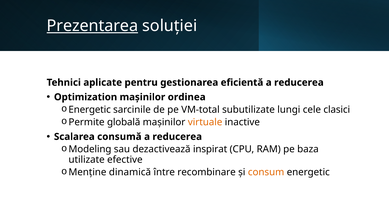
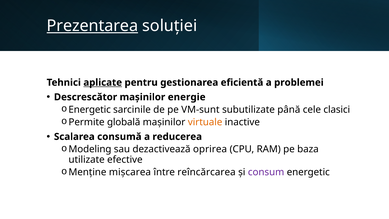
aplicate underline: none -> present
eficientă a reducerea: reducerea -> problemei
Optimization: Optimization -> Descrescător
ordinea: ordinea -> energie
VM-total: VM-total -> VM-sunt
lungi: lungi -> până
inspirat: inspirat -> oprirea
dinamică: dinamică -> mișcarea
recombinare: recombinare -> reîncărcarea
consum colour: orange -> purple
